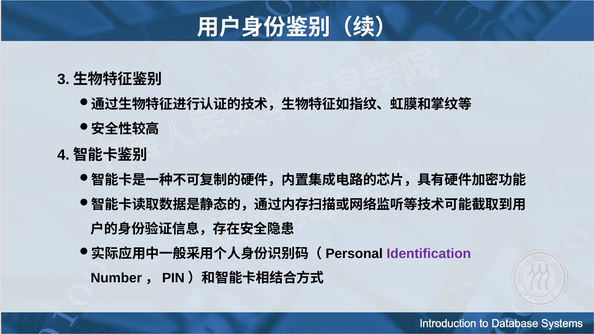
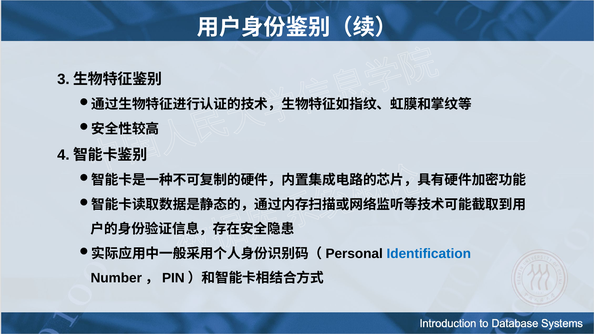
Identification colour: purple -> blue
